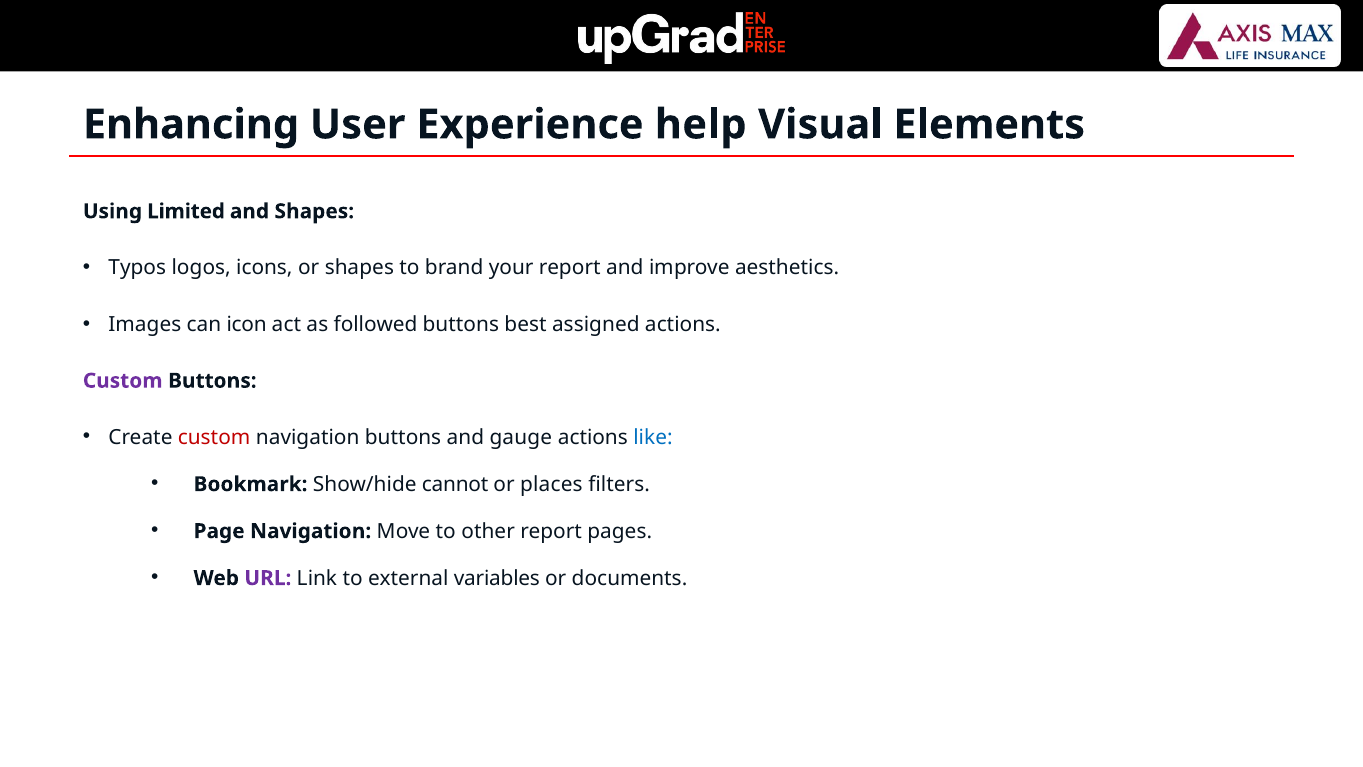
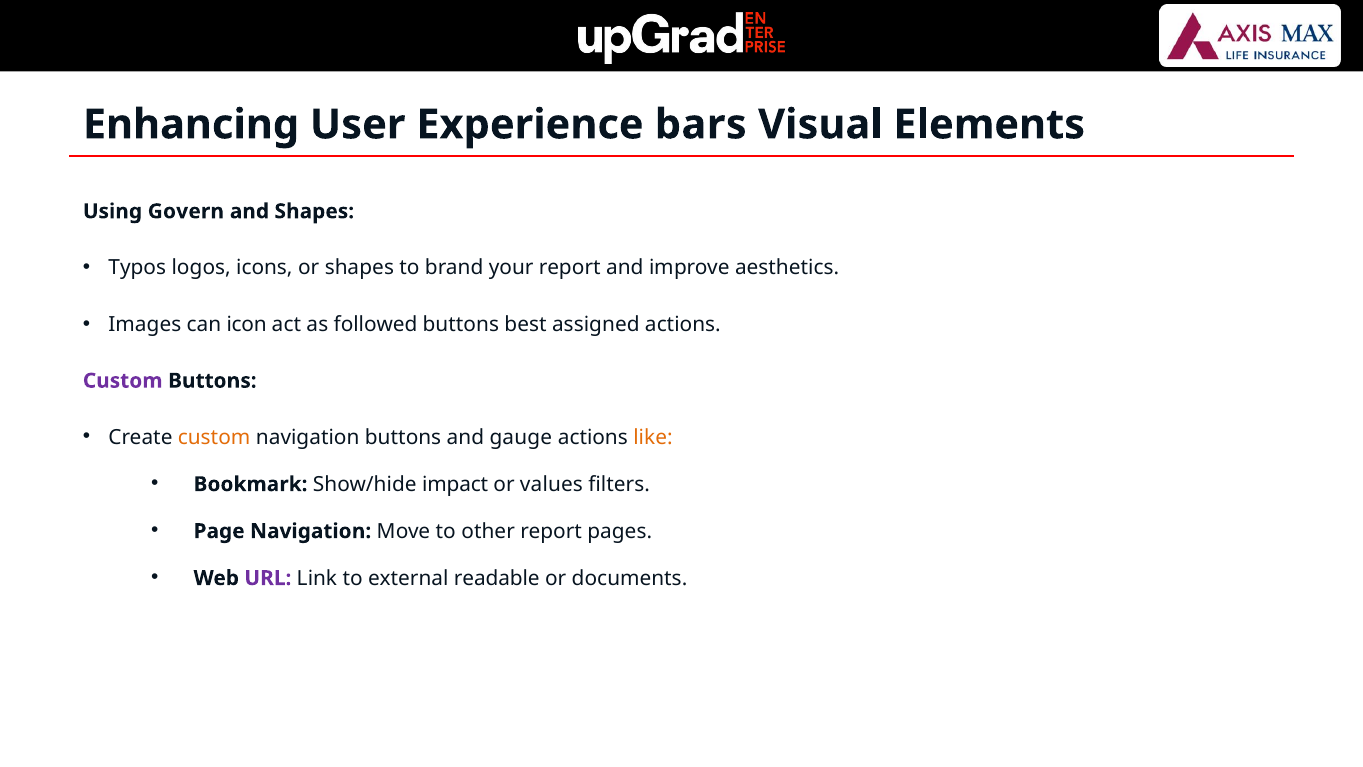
help: help -> bars
Limited: Limited -> Govern
custom at (214, 437) colour: red -> orange
like colour: blue -> orange
cannot: cannot -> impact
places: places -> values
variables: variables -> readable
